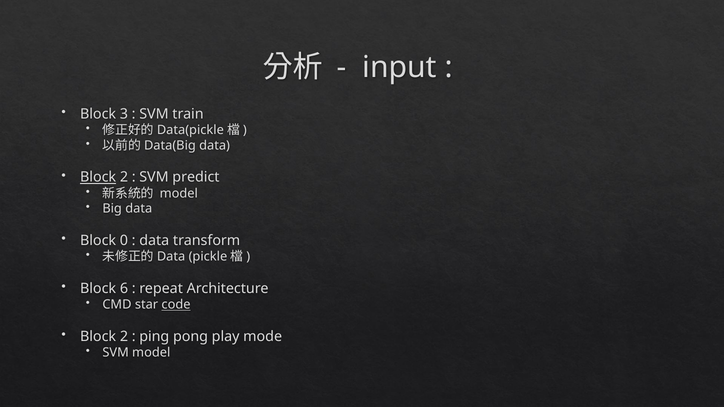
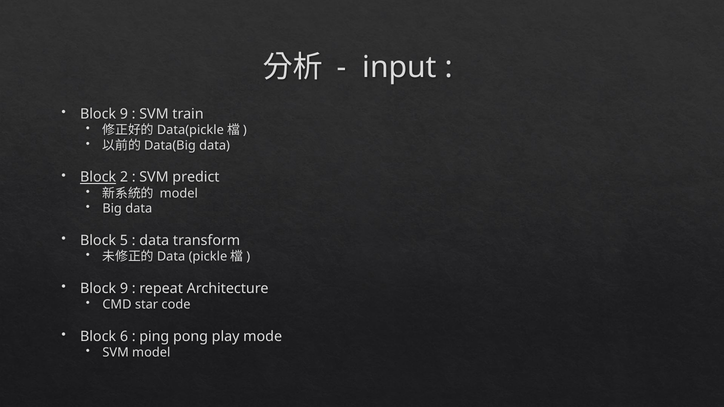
3 at (124, 114): 3 -> 9
0: 0 -> 5
6 at (124, 289): 6 -> 9
code underline: present -> none
2 at (124, 337): 2 -> 6
